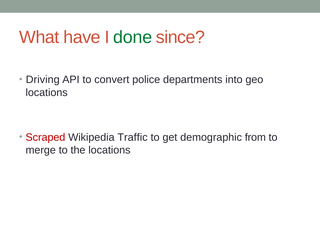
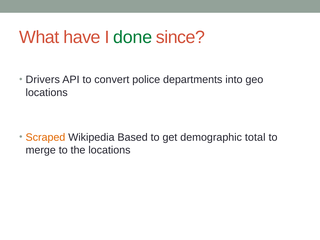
Driving: Driving -> Drivers
Scraped colour: red -> orange
Traffic: Traffic -> Based
from: from -> total
